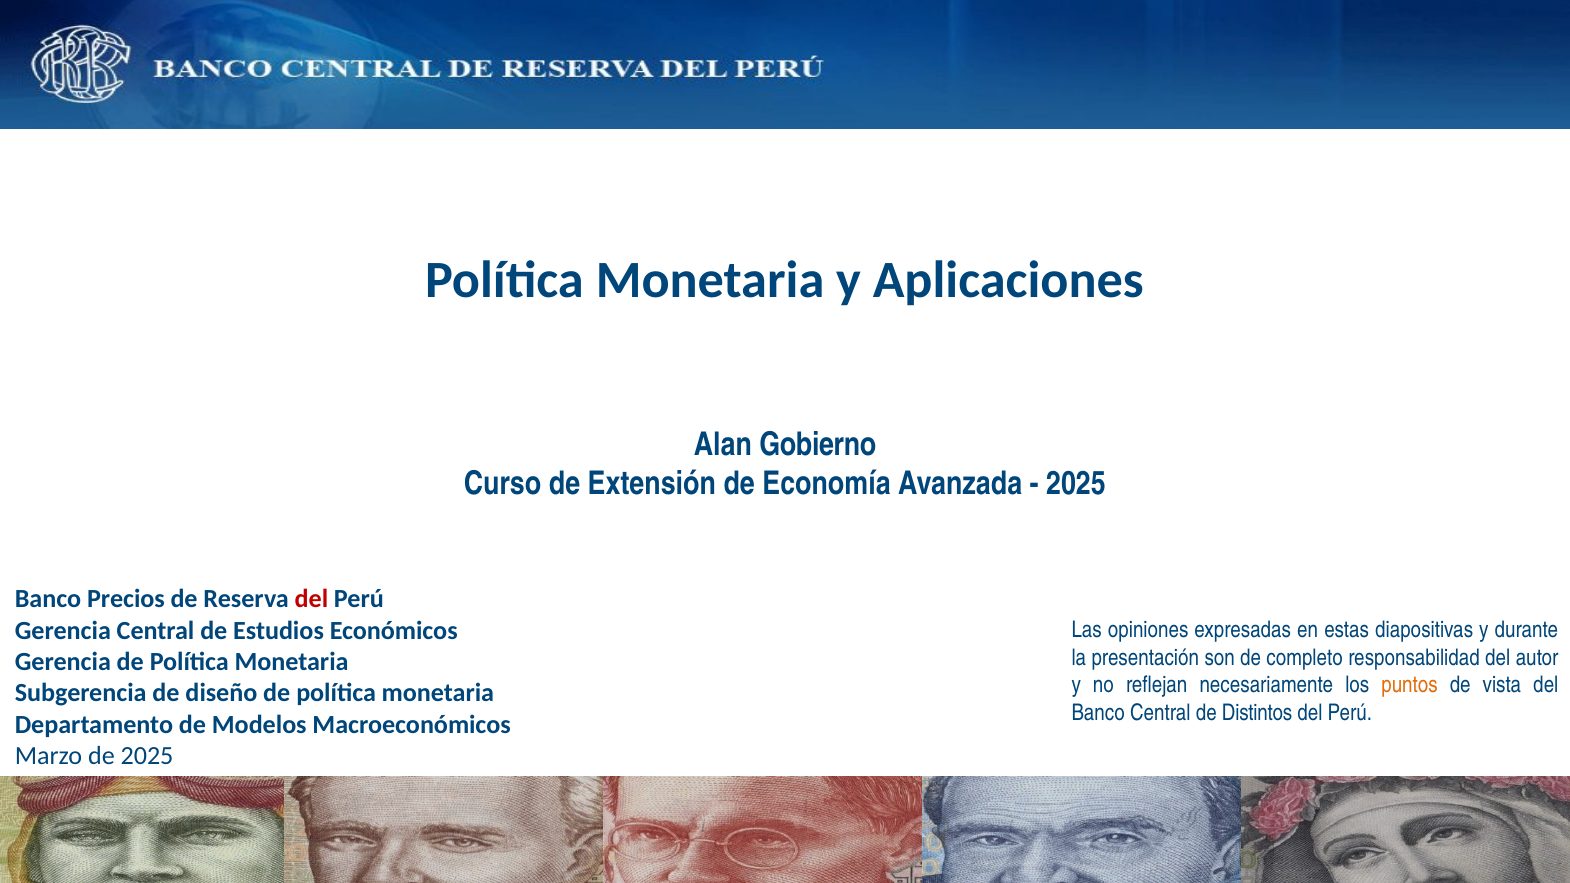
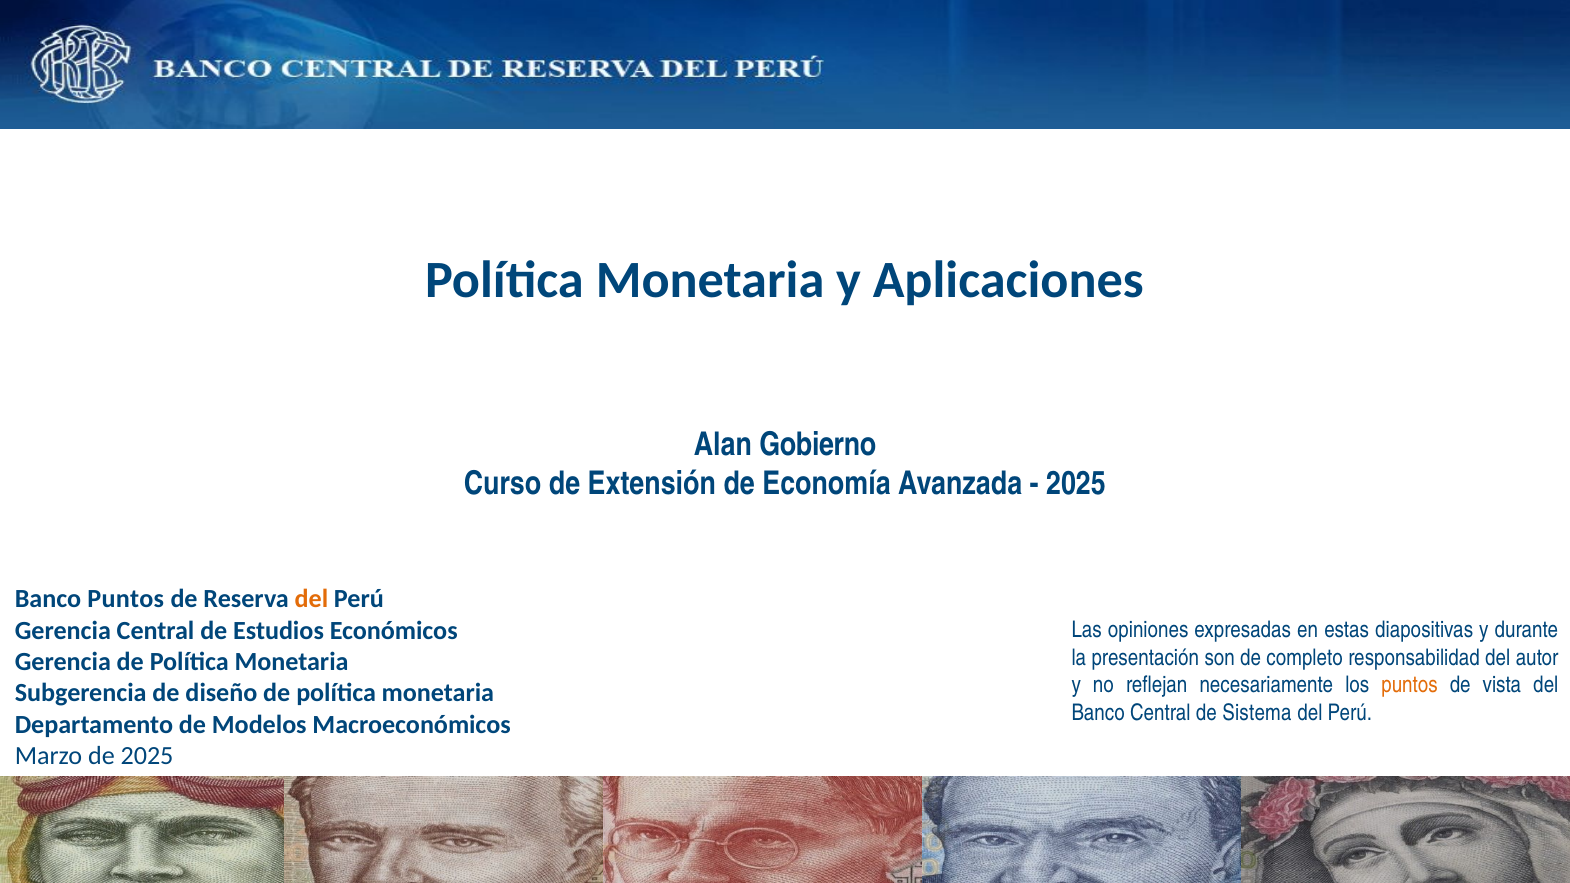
Banco Precios: Precios -> Puntos
del at (311, 599) colour: red -> orange
Distintos: Distintos -> Sistema
